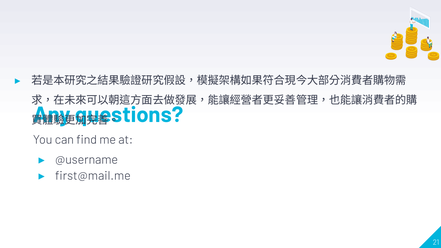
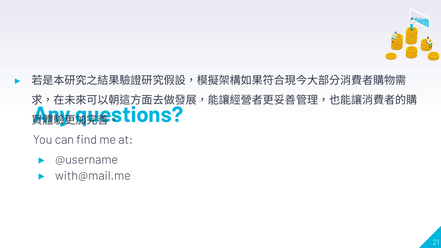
first@mail.me: first@mail.me -> with@mail.me
